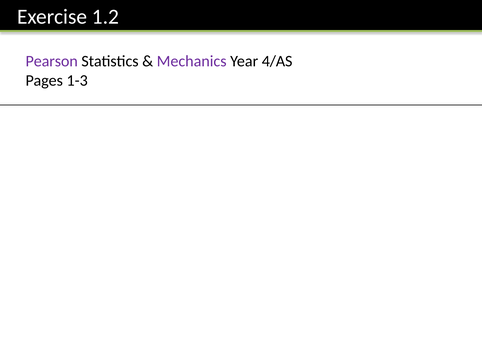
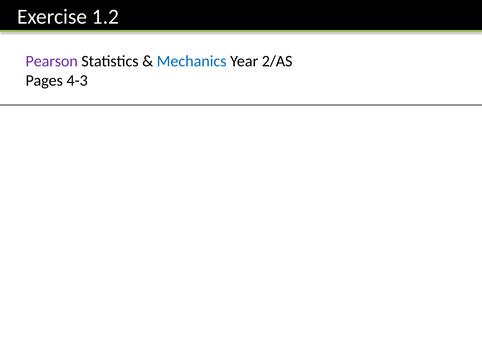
Mechanics colour: purple -> blue
4/AS: 4/AS -> 2/AS
1-3: 1-3 -> 4-3
